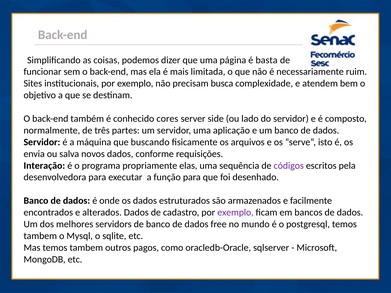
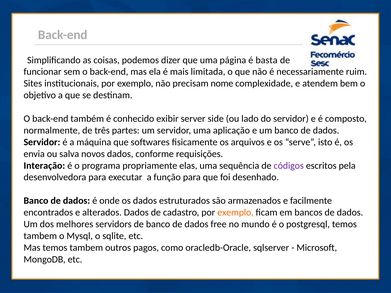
busca: busca -> nome
cores: cores -> exibir
buscando: buscando -> softwares
exemplo at (235, 213) colour: purple -> orange
